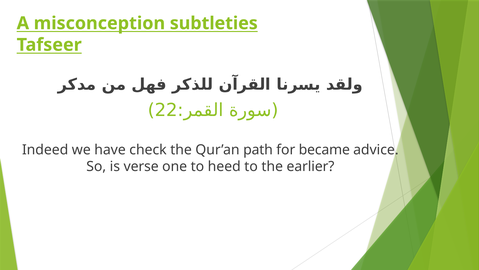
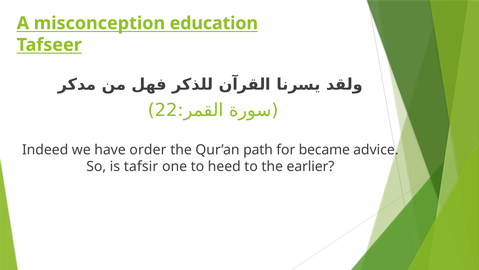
subtleties: subtleties -> education
check: check -> order
verse: verse -> tafsir
